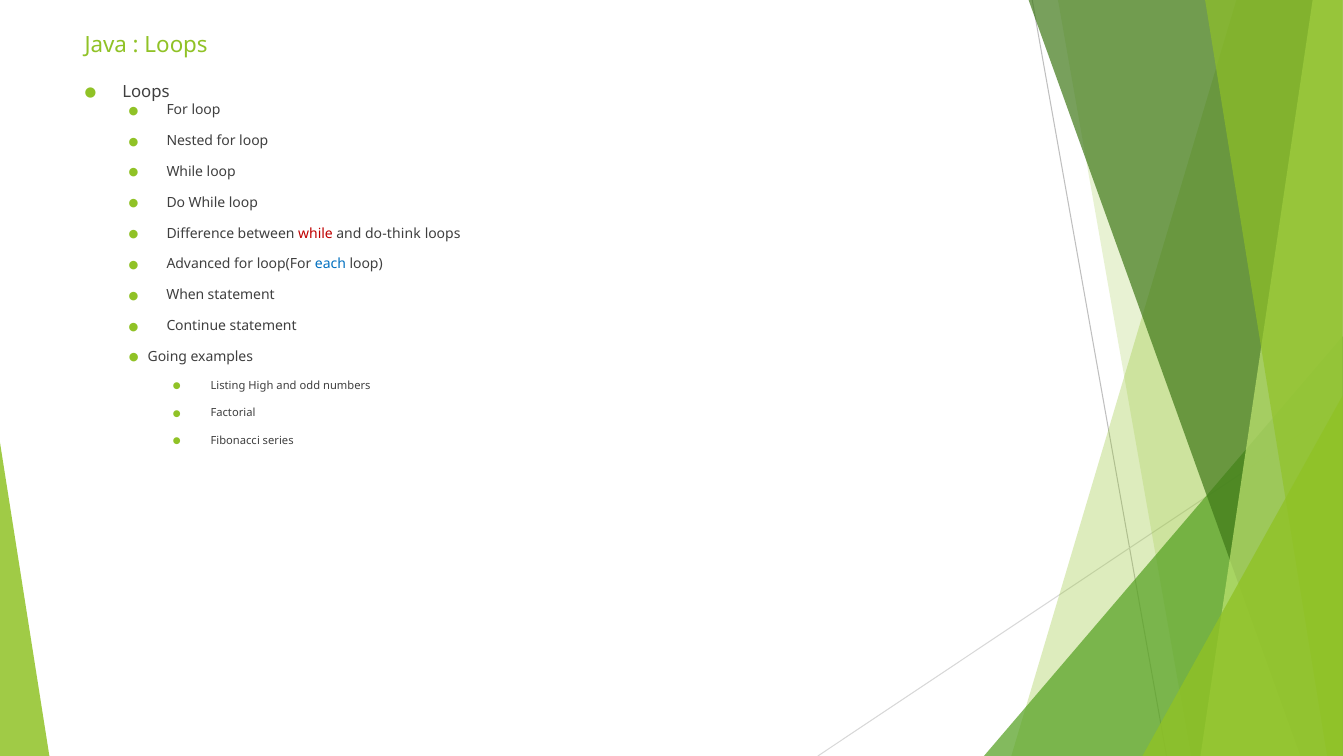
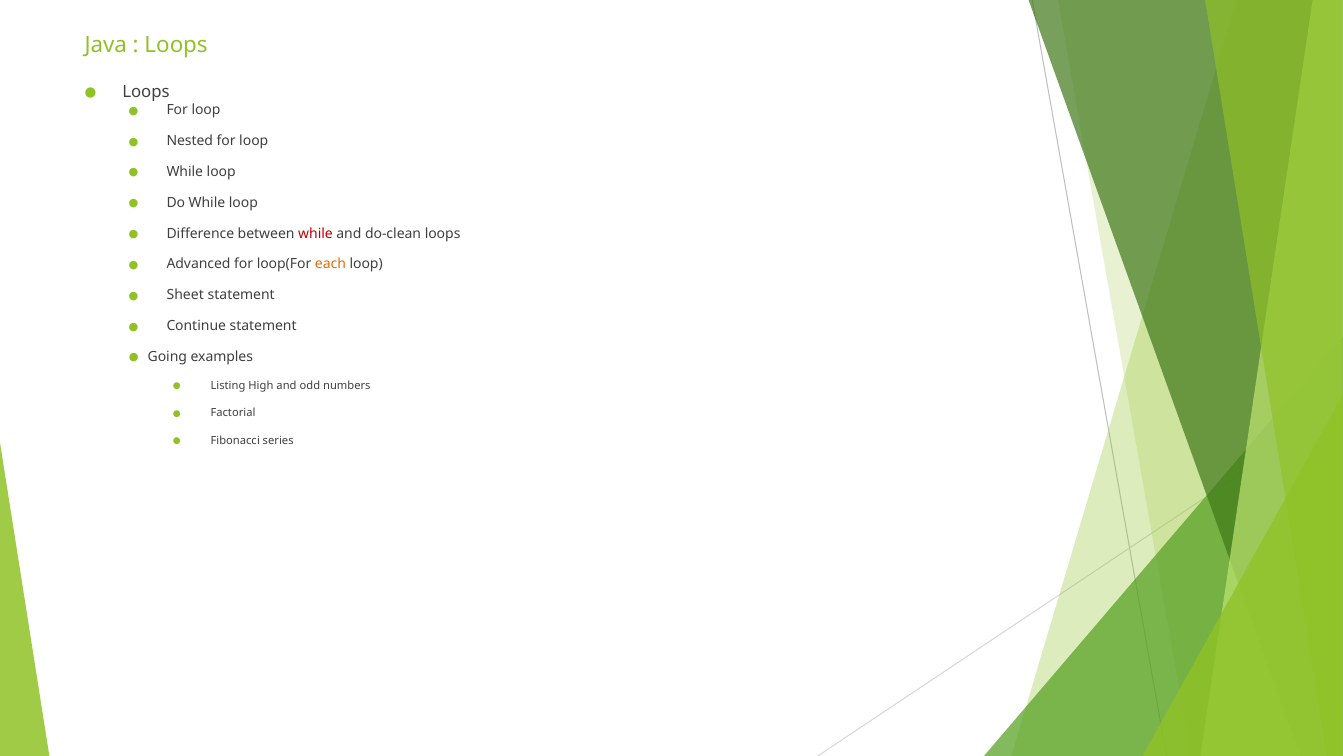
do-think: do-think -> do-clean
each colour: blue -> orange
When: When -> Sheet
